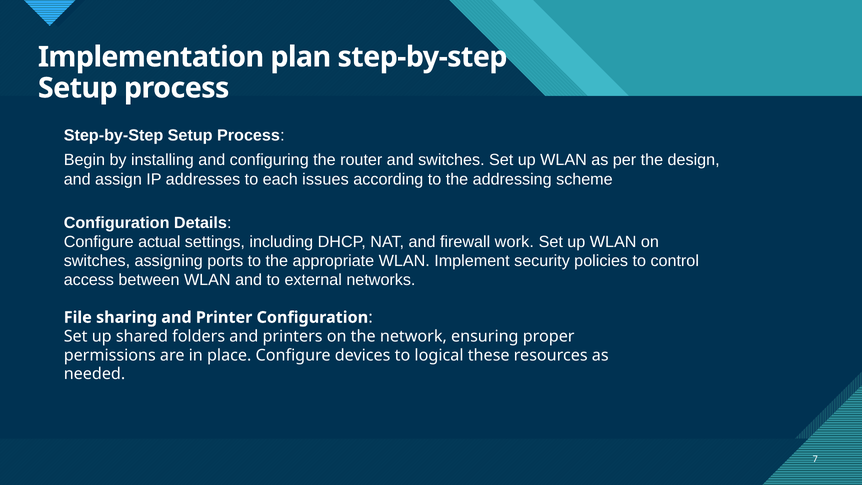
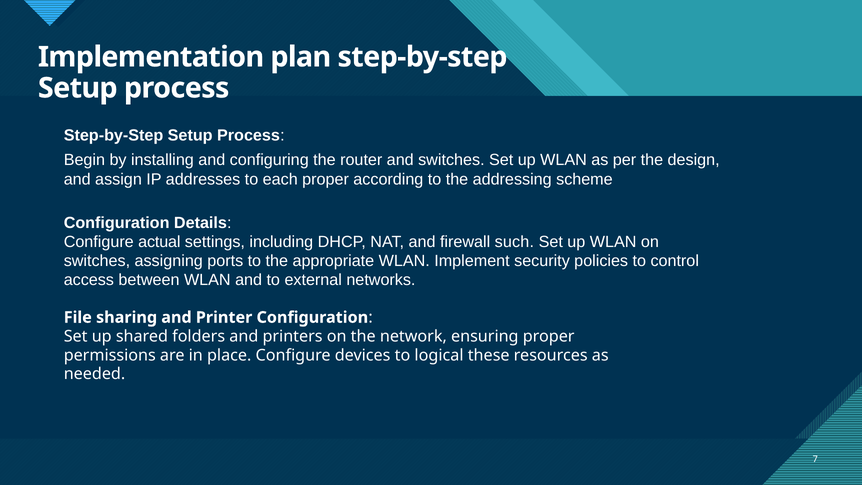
each issues: issues -> proper
work: work -> such
